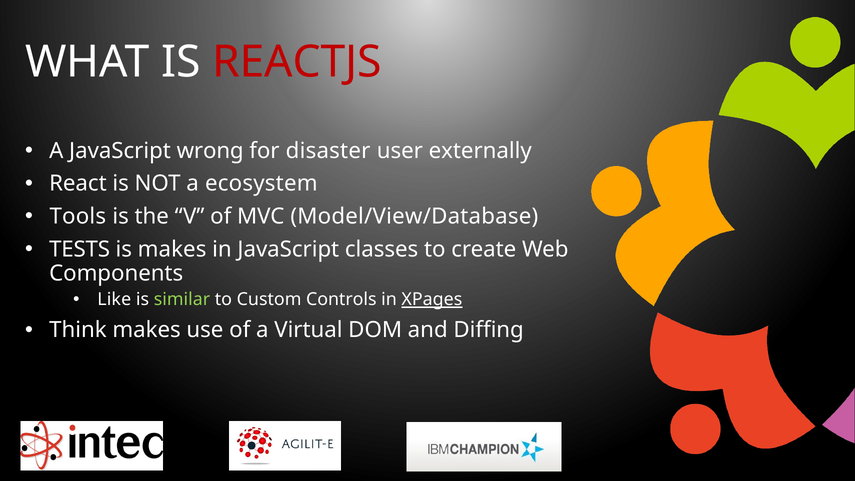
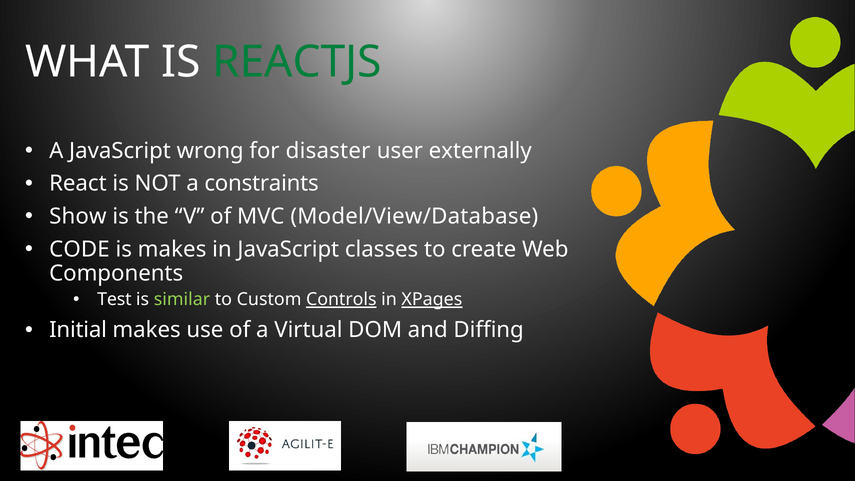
REACTJS colour: red -> green
ecosystem: ecosystem -> constraints
Tools: Tools -> Show
TESTS: TESTS -> CODE
Like: Like -> Test
Controls underline: none -> present
Think: Think -> Initial
